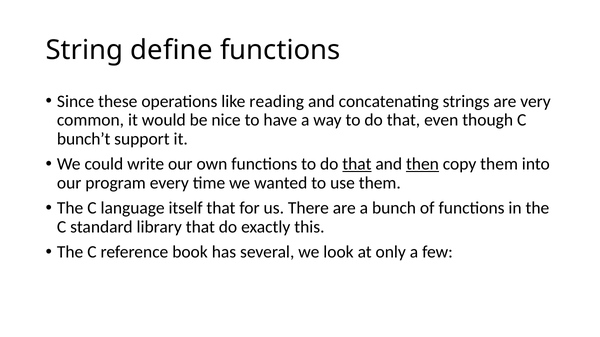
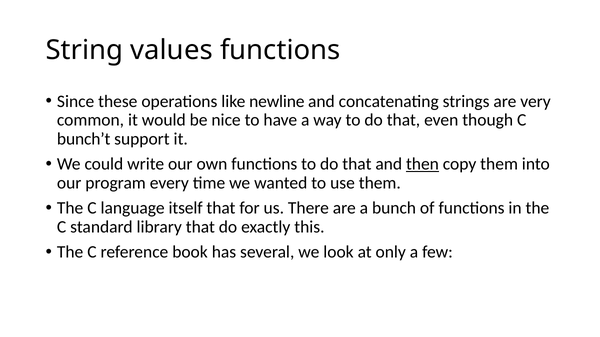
define: define -> values
reading: reading -> newline
that at (357, 164) underline: present -> none
